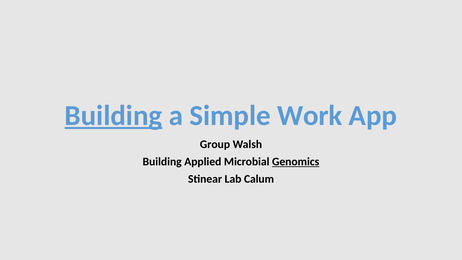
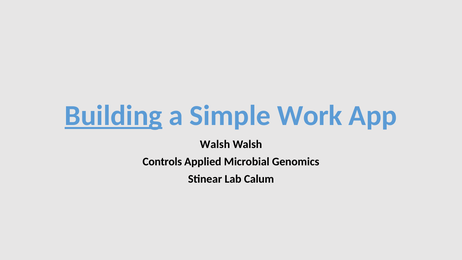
Group at (215, 144): Group -> Walsh
Building at (162, 162): Building -> Controls
Genomics underline: present -> none
